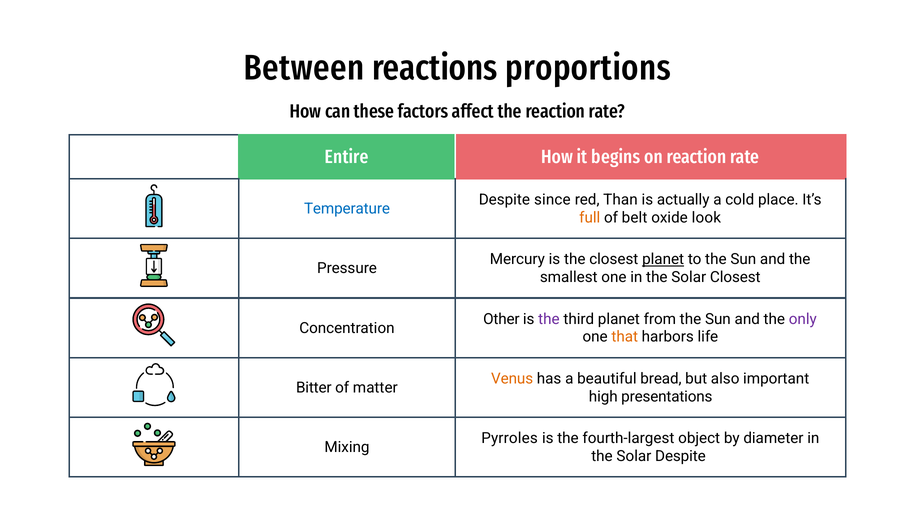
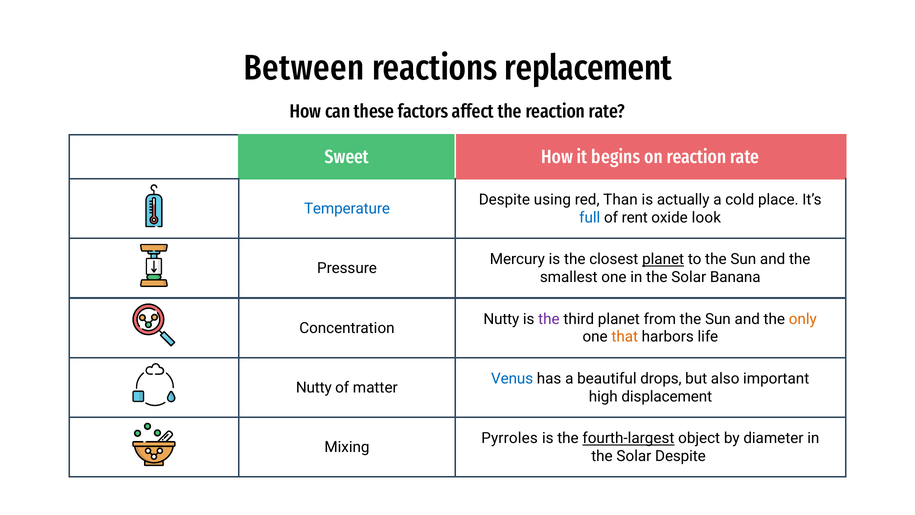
proportions: proportions -> replacement
Entire: Entire -> Sweet
since: since -> using
full colour: orange -> blue
belt: belt -> rent
Solar Closest: Closest -> Banana
Other at (501, 319): Other -> Nutty
only colour: purple -> orange
Venus colour: orange -> blue
bread: bread -> drops
Bitter at (314, 387): Bitter -> Nutty
presentations: presentations -> displacement
fourth-largest underline: none -> present
